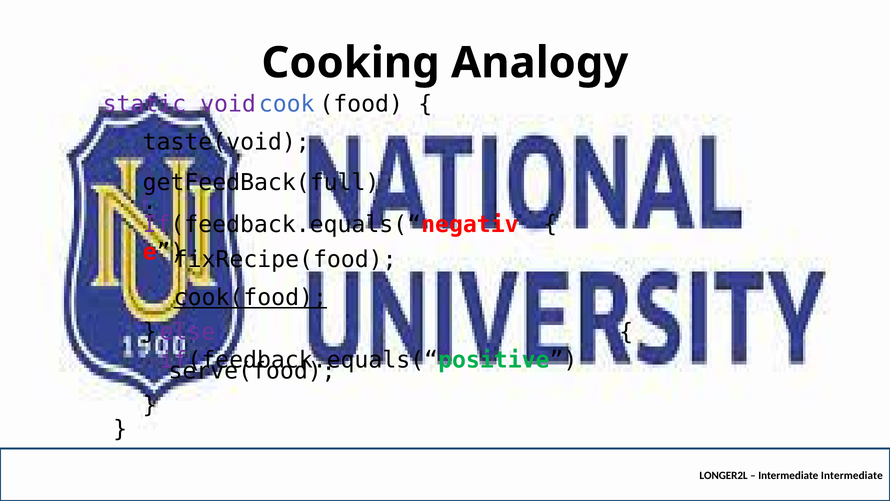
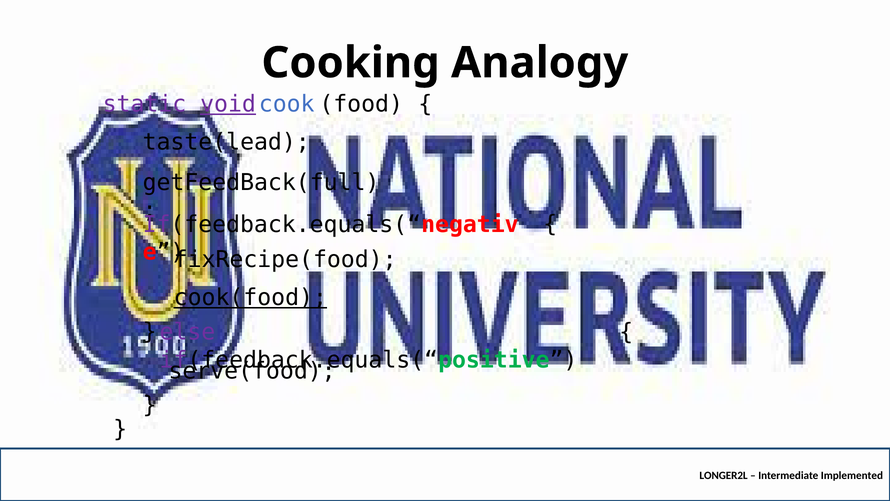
void underline: none -> present
taste(void: taste(void -> taste(lead
Intermediate Intermediate: Intermediate -> Implemented
